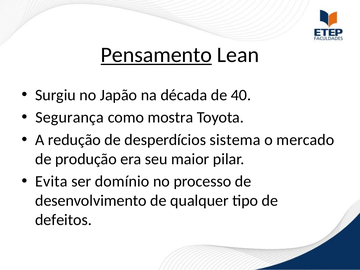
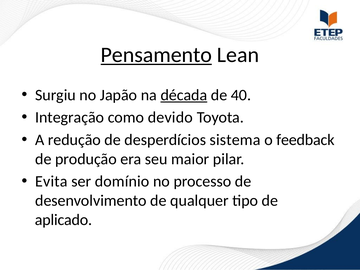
década underline: none -> present
Segurança: Segurança -> Integração
mostra: mostra -> devido
mercado: mercado -> feedback
defeitos: defeitos -> aplicado
